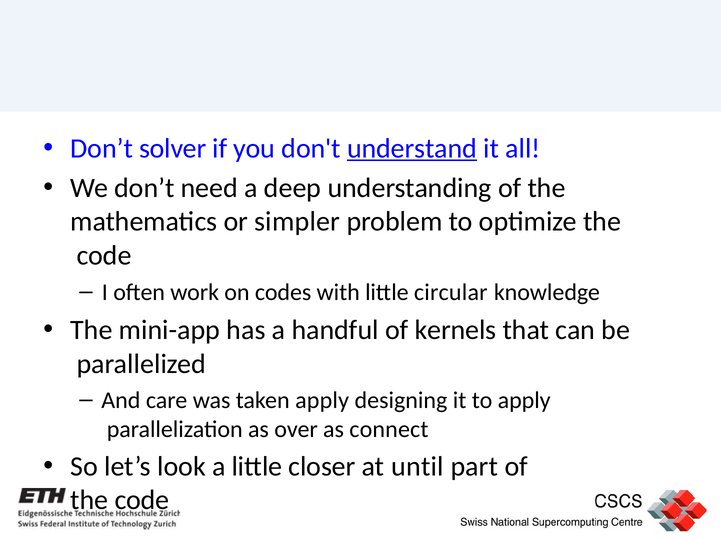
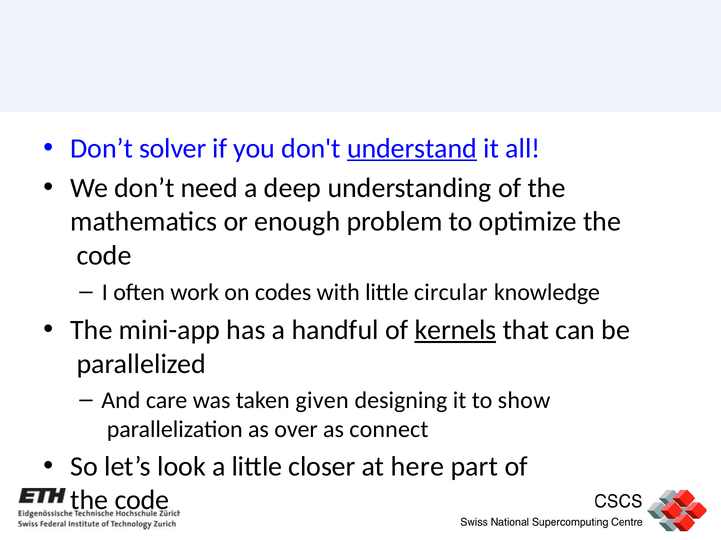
simpler: simpler -> enough
kernels underline: none -> present
taken apply: apply -> given
to apply: apply -> show
until: until -> here
